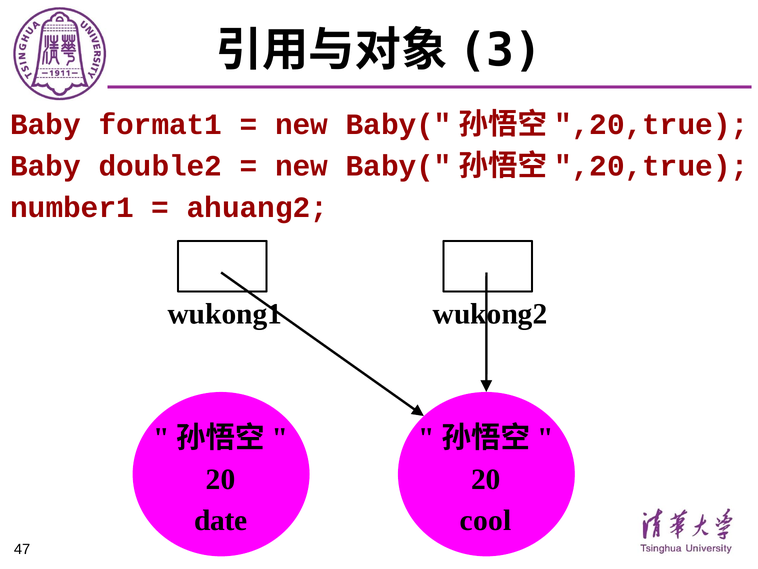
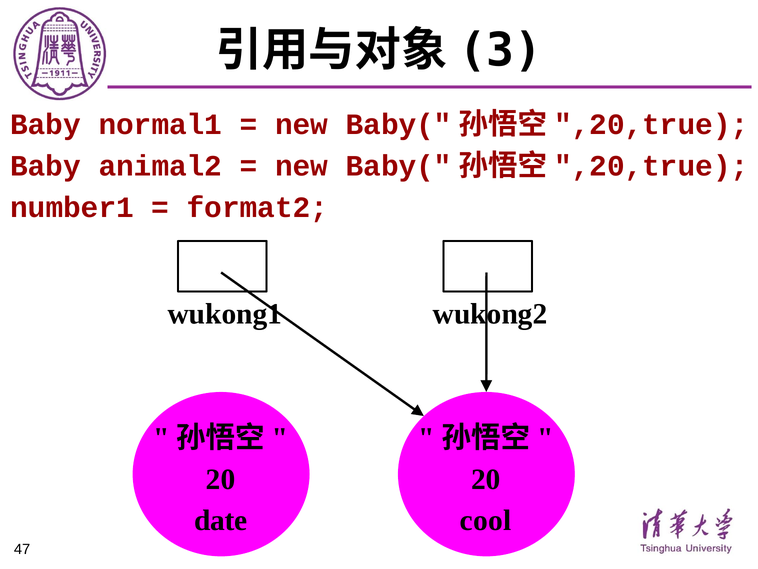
format1: format1 -> normal1
double2: double2 -> animal2
ahuang2: ahuang2 -> format2
